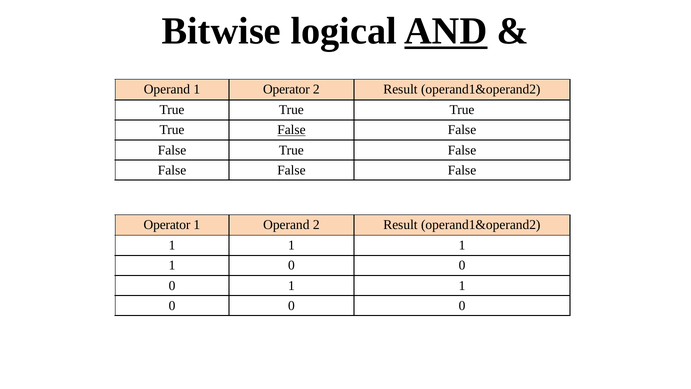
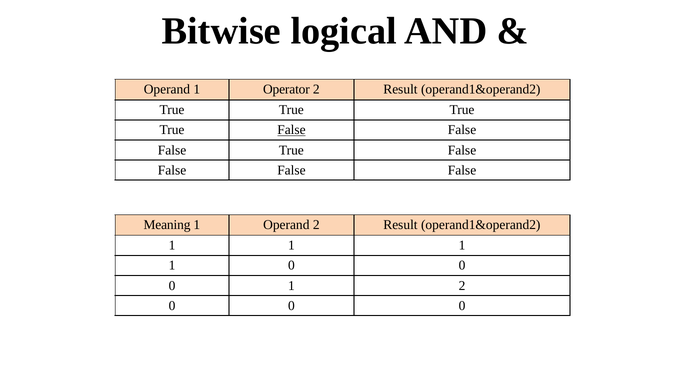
AND underline: present -> none
Operator at (167, 225): Operator -> Meaning
0 1 1: 1 -> 2
